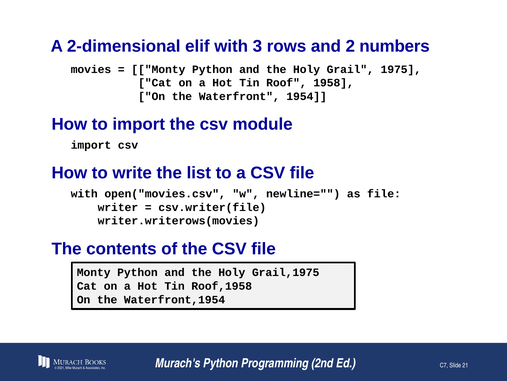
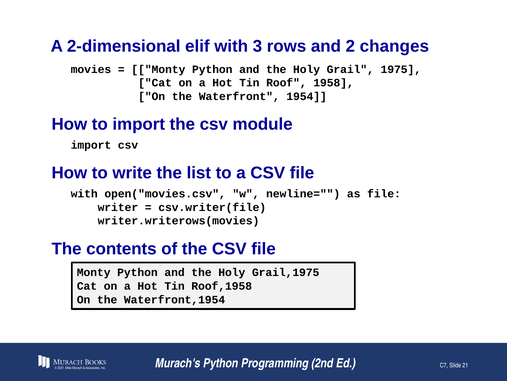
numbers: numbers -> changes
